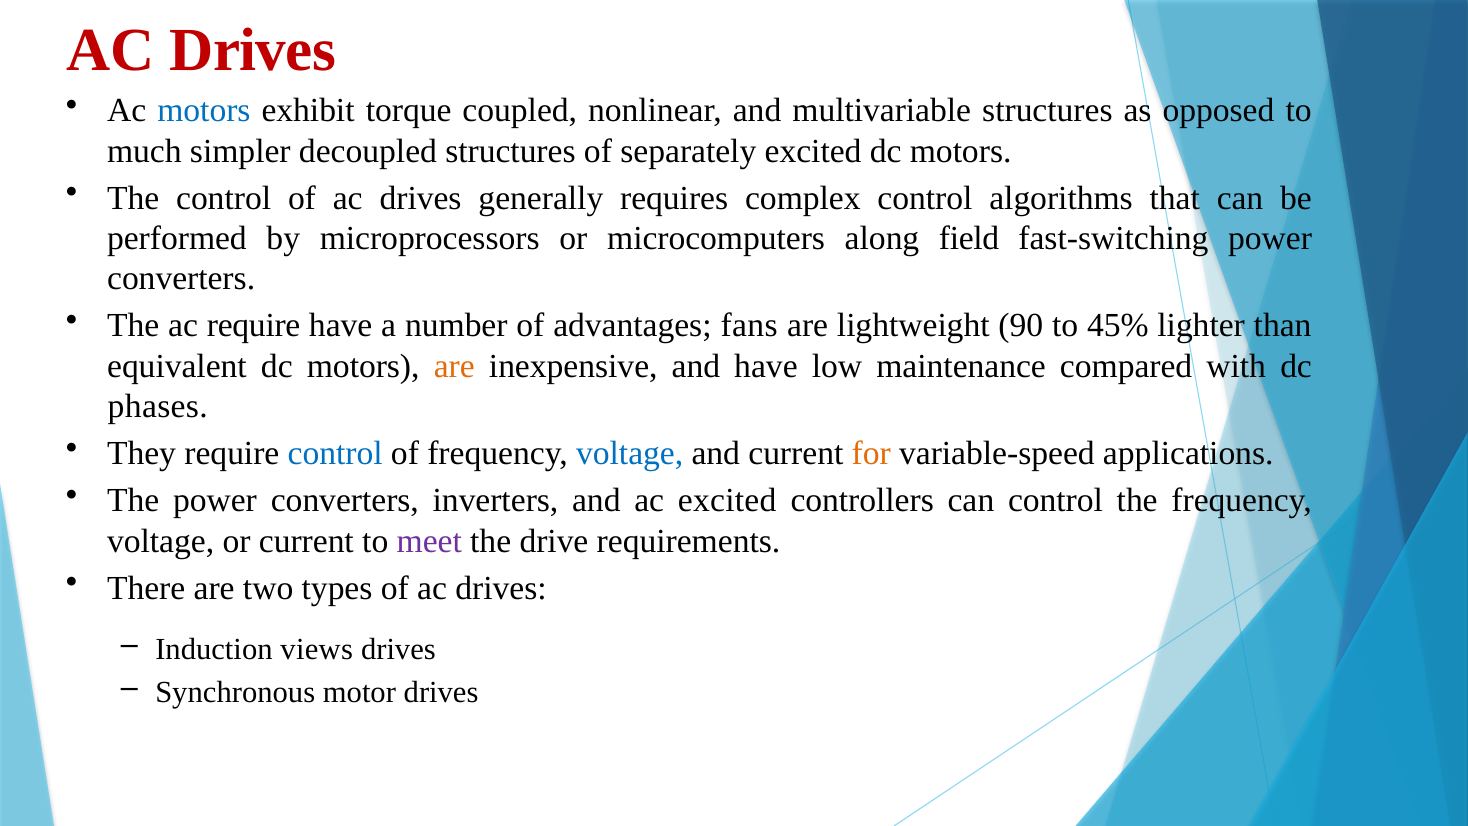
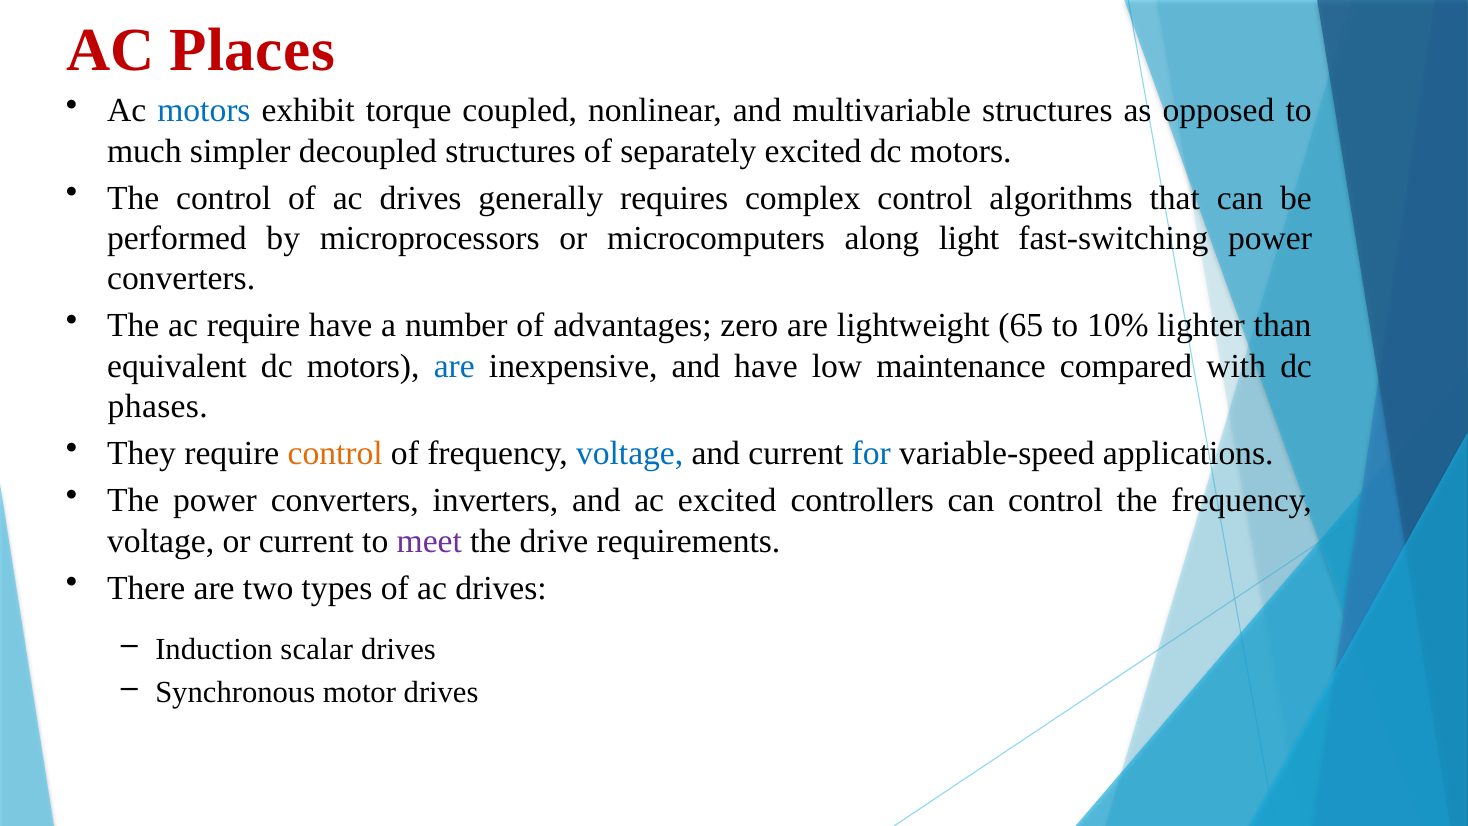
Drives at (253, 50): Drives -> Places
field: field -> light
fans: fans -> zero
90: 90 -> 65
45%: 45% -> 10%
are at (454, 366) colour: orange -> blue
control at (335, 454) colour: blue -> orange
for colour: orange -> blue
views: views -> scalar
